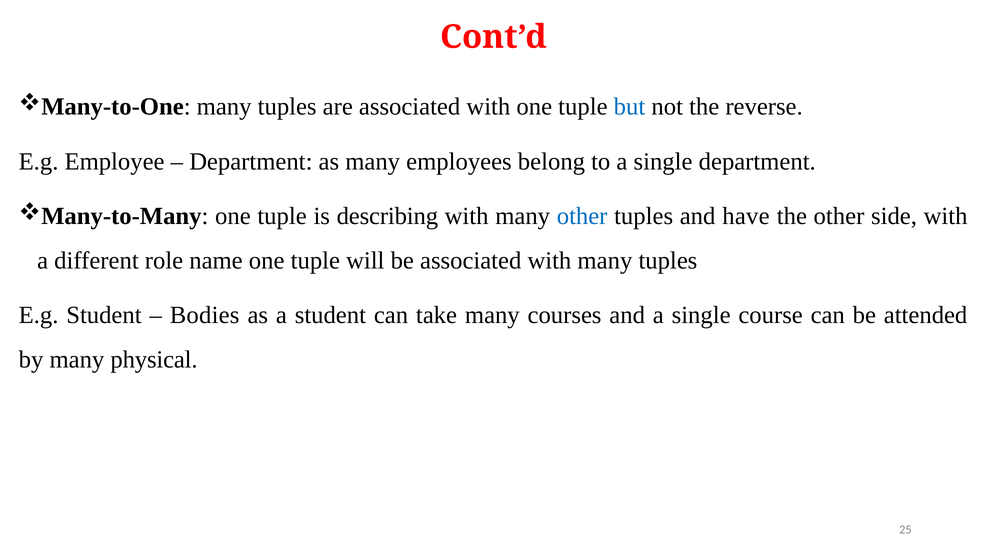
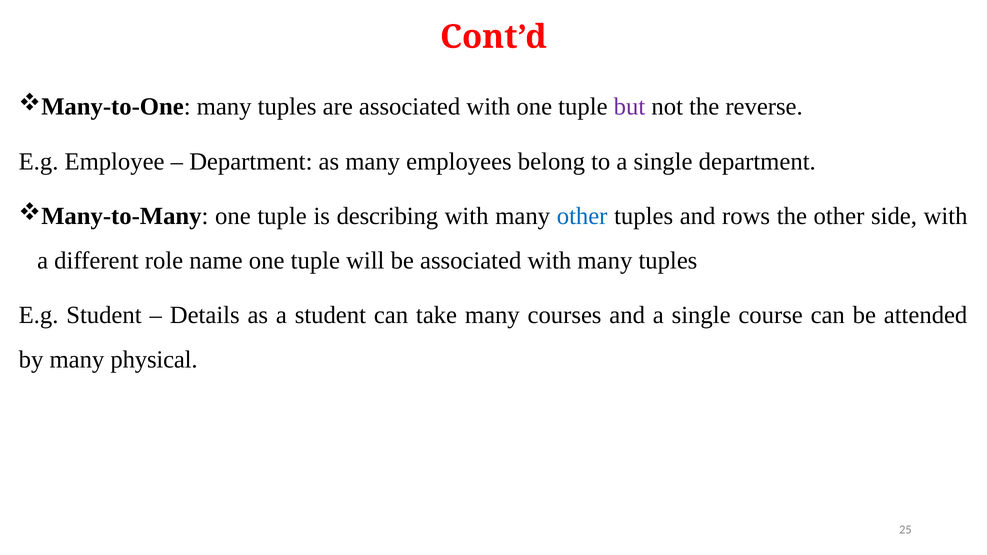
but colour: blue -> purple
have: have -> rows
Bodies: Bodies -> Details
